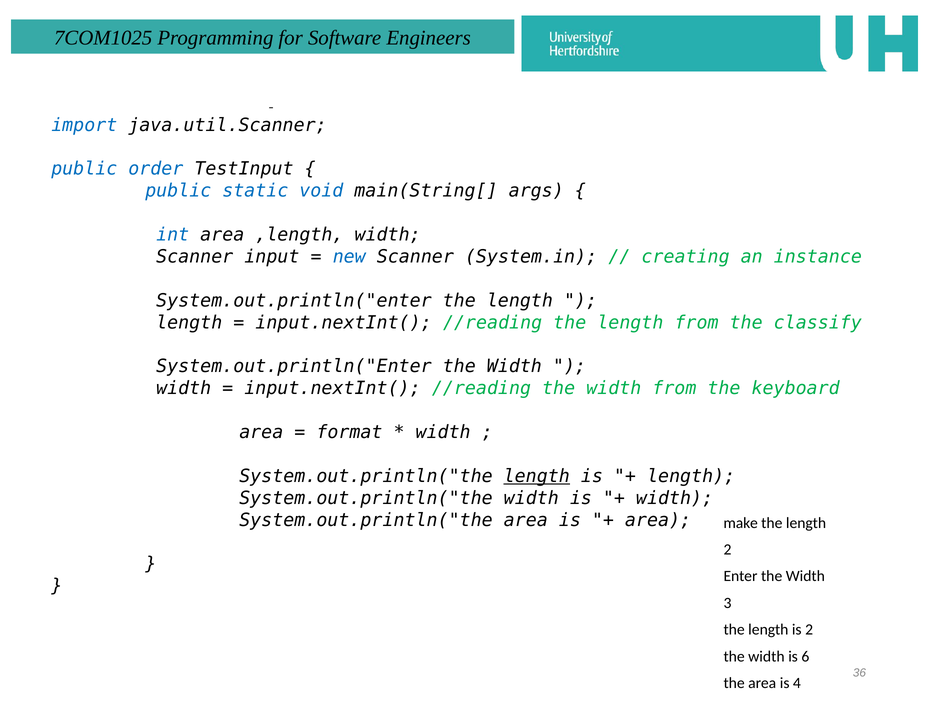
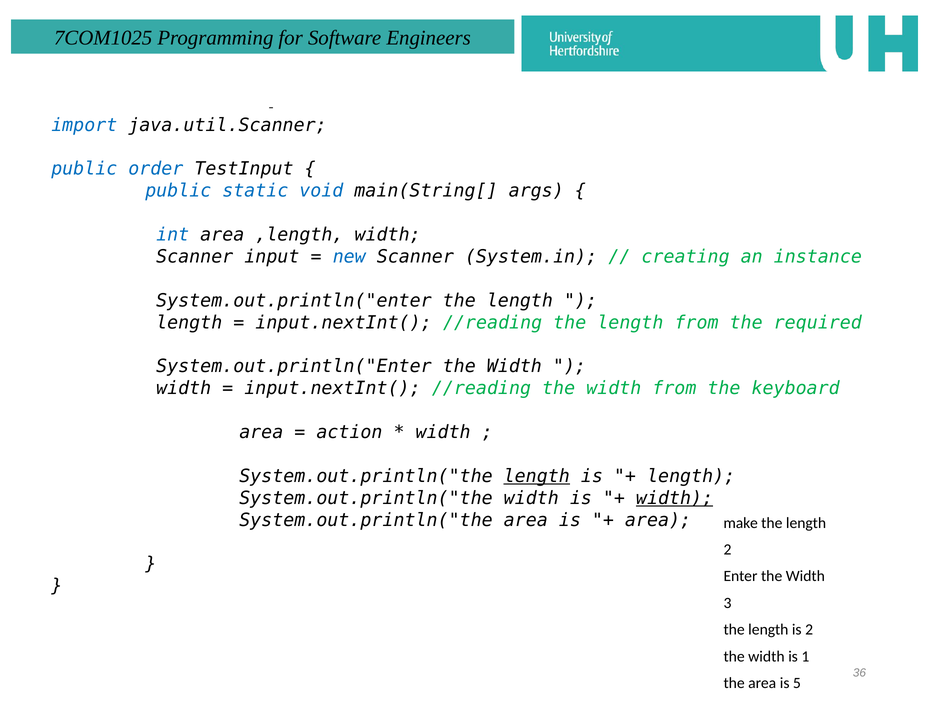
classify: classify -> required
format: format -> action
width at (675, 498) underline: none -> present
6: 6 -> 1
4: 4 -> 5
